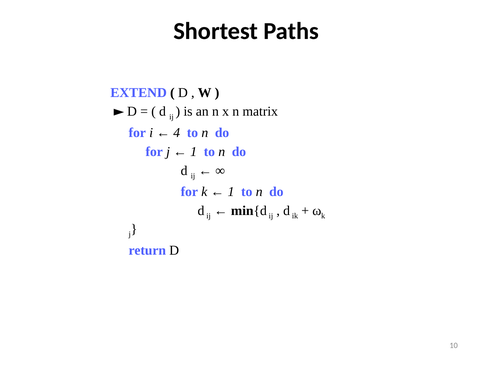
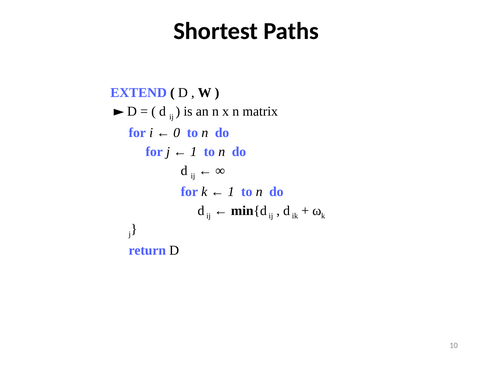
4: 4 -> 0
